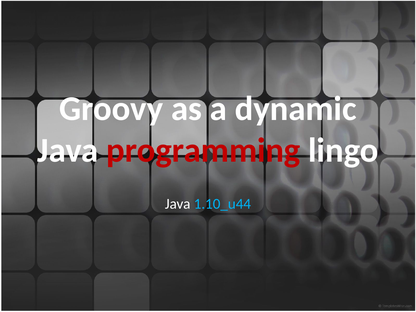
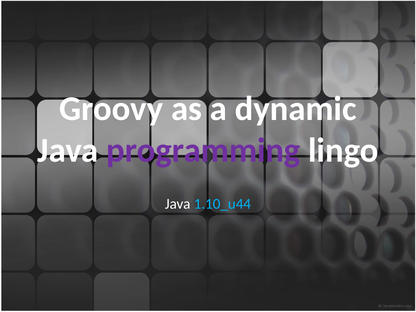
programming colour: red -> purple
